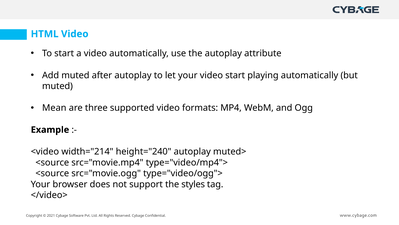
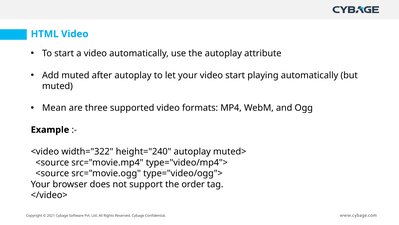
width="214: width="214 -> width="322
styles: styles -> order
